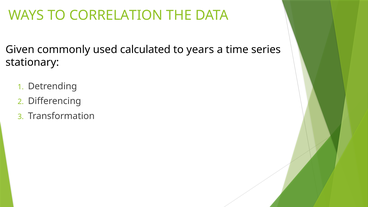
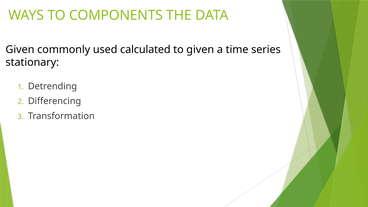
CORRELATION: CORRELATION -> COMPONENTS
to years: years -> given
